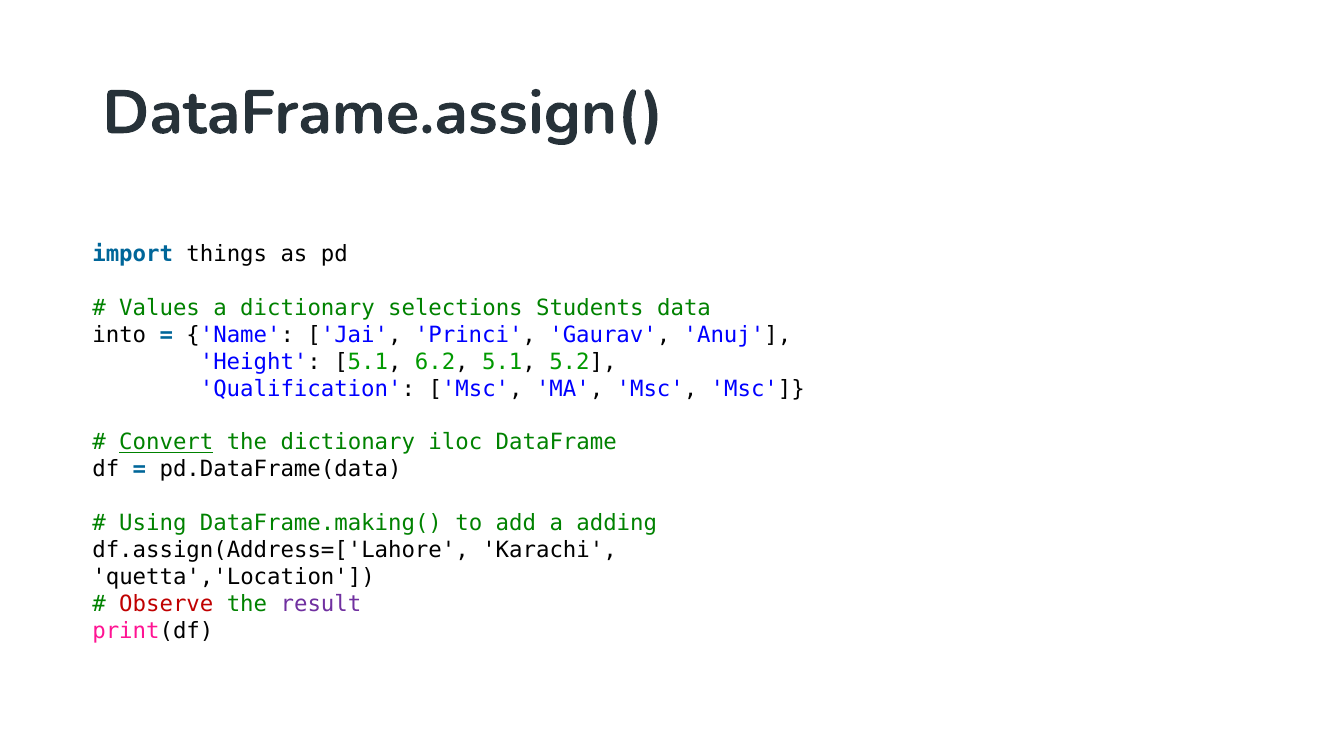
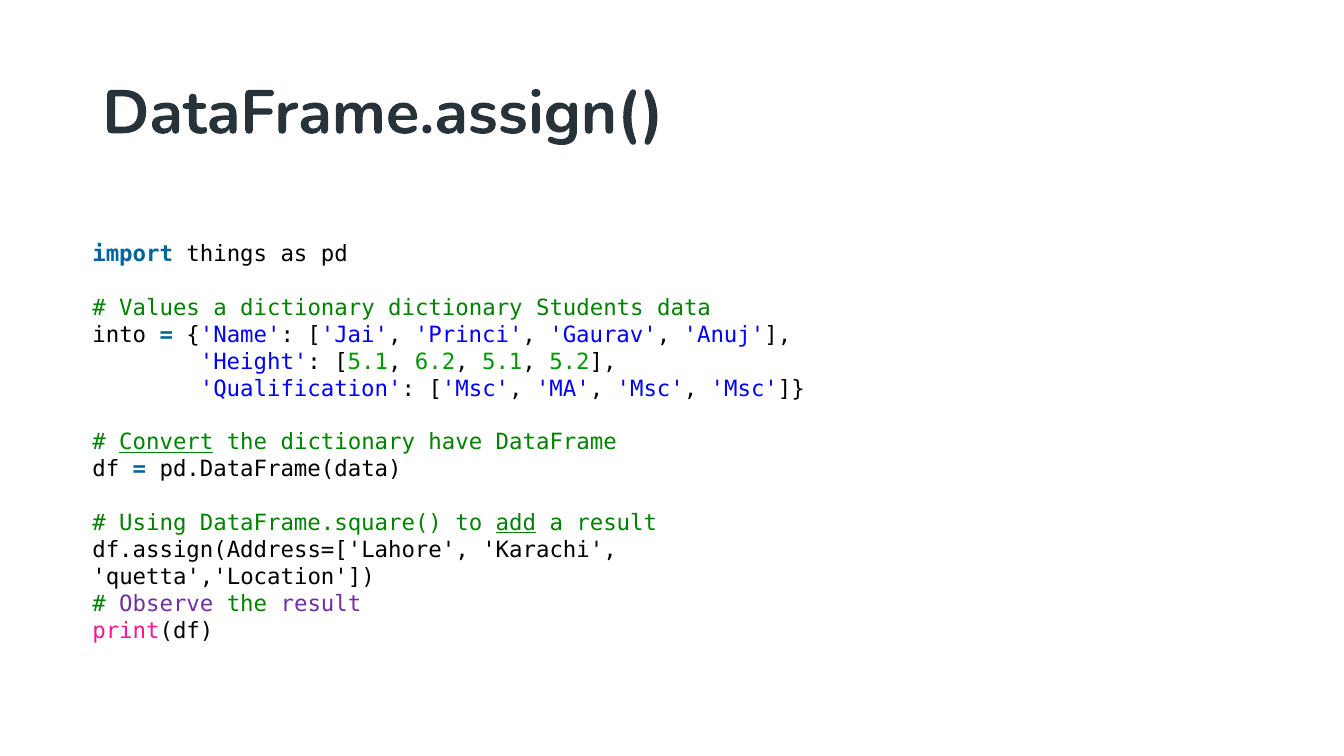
dictionary selections: selections -> dictionary
iloc: iloc -> have
DataFrame.making(: DataFrame.making( -> DataFrame.square(
add underline: none -> present
a adding: adding -> result
Observe colour: red -> purple
